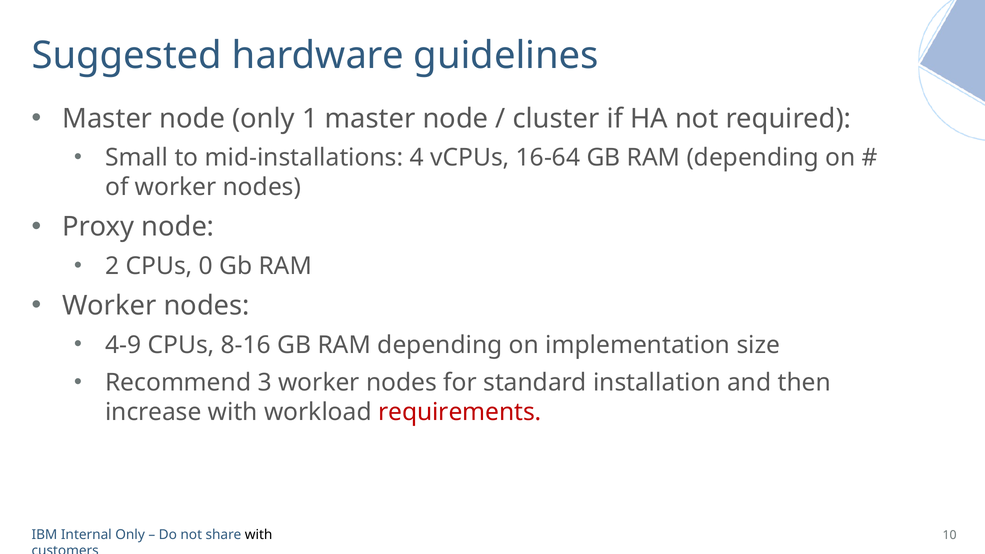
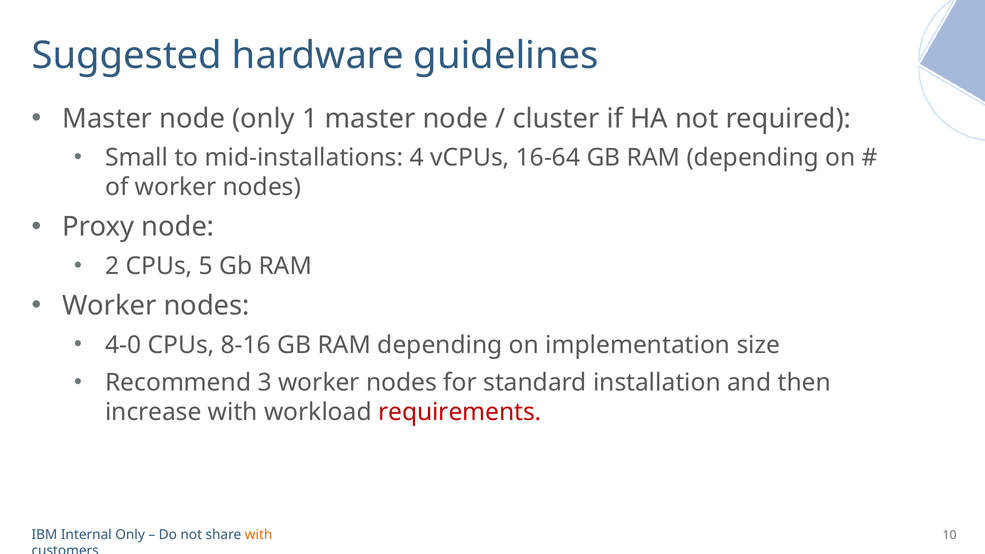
0: 0 -> 5
4-9: 4-9 -> 4-0
with at (259, 535) colour: black -> orange
